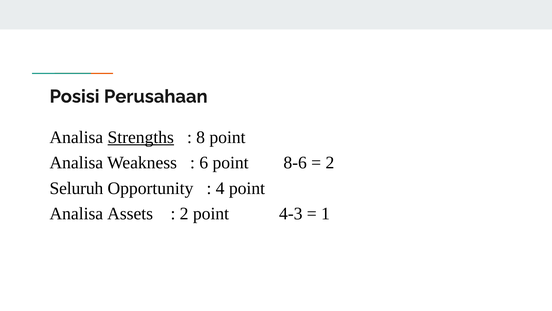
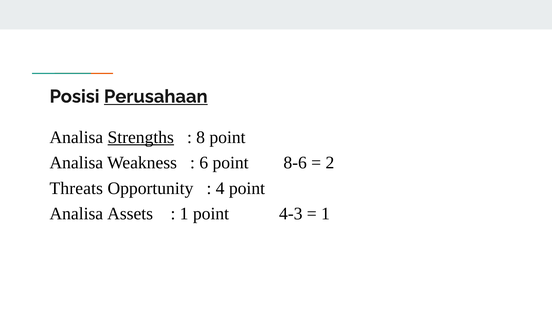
Perusahaan underline: none -> present
Seluruh: Seluruh -> Threats
2 at (184, 214): 2 -> 1
